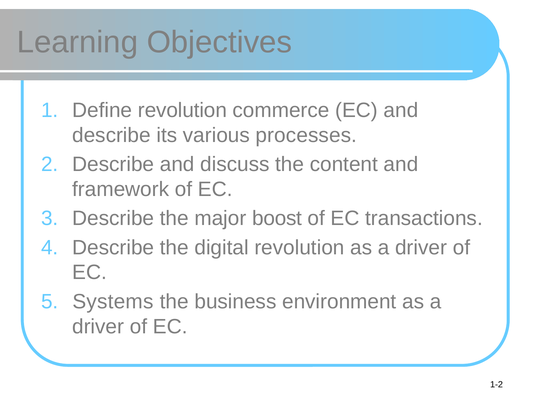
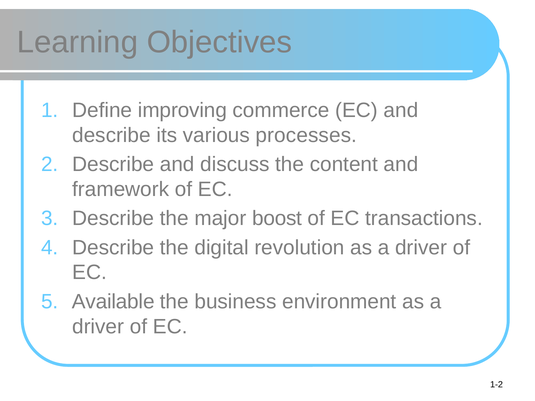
Define revolution: revolution -> improving
Systems: Systems -> Available
